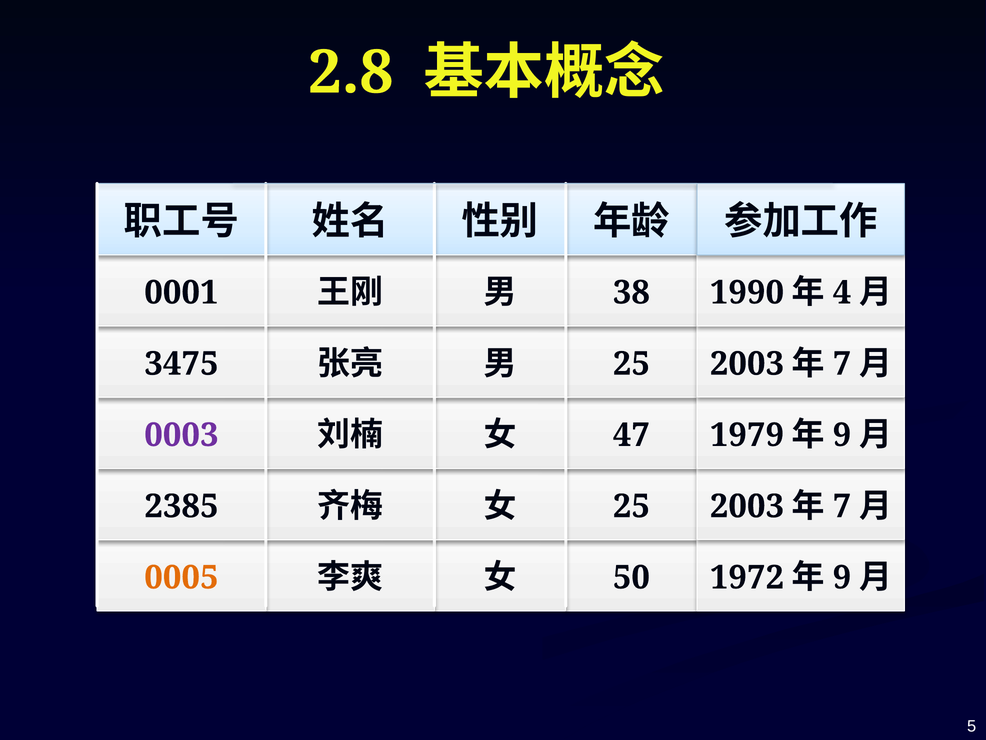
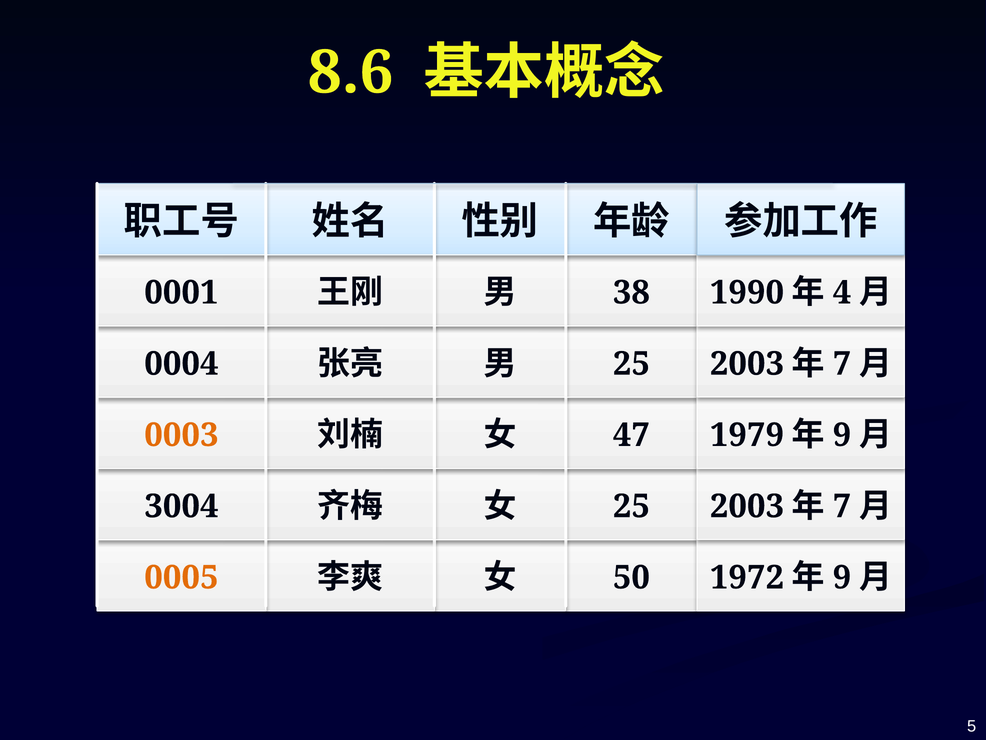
2.8: 2.8 -> 8.6
3475: 3475 -> 0004
0003 colour: purple -> orange
2385: 2385 -> 3004
